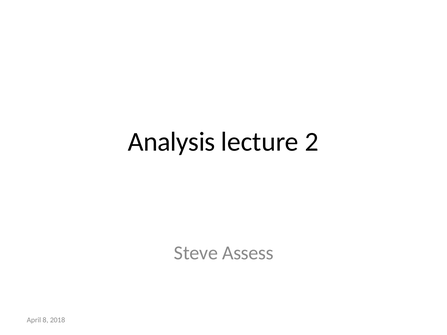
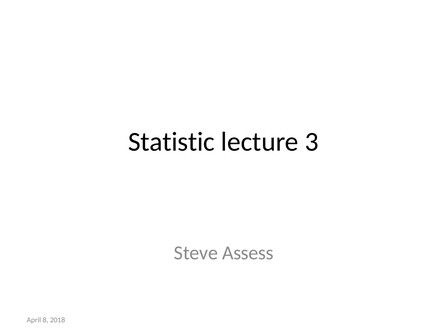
Analysis: Analysis -> Statistic
2: 2 -> 3
